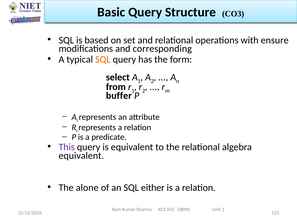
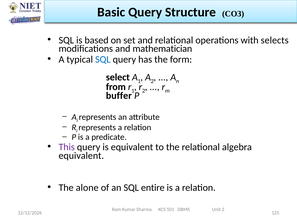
ensure: ensure -> selects
corresponding: corresponding -> mathematician
SQL at (103, 59) colour: orange -> blue
either: either -> entire
